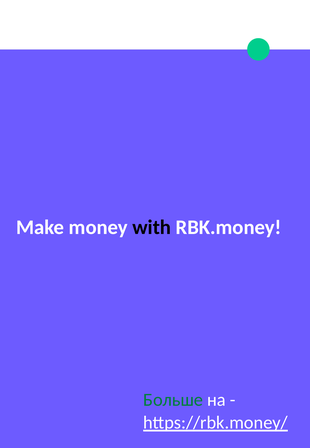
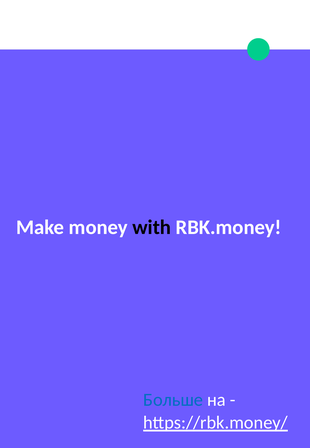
Больше colour: green -> blue
